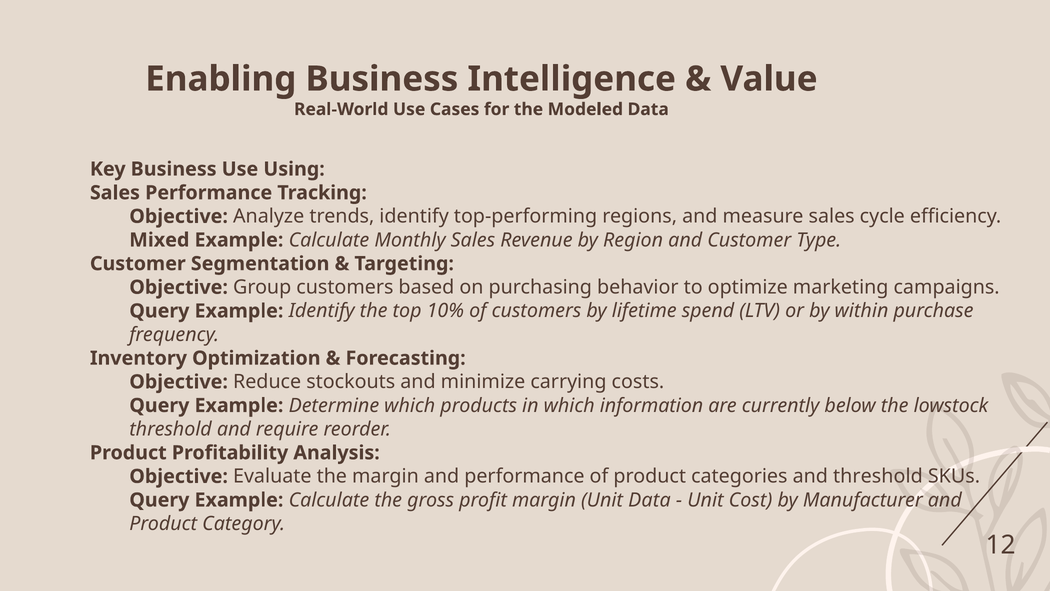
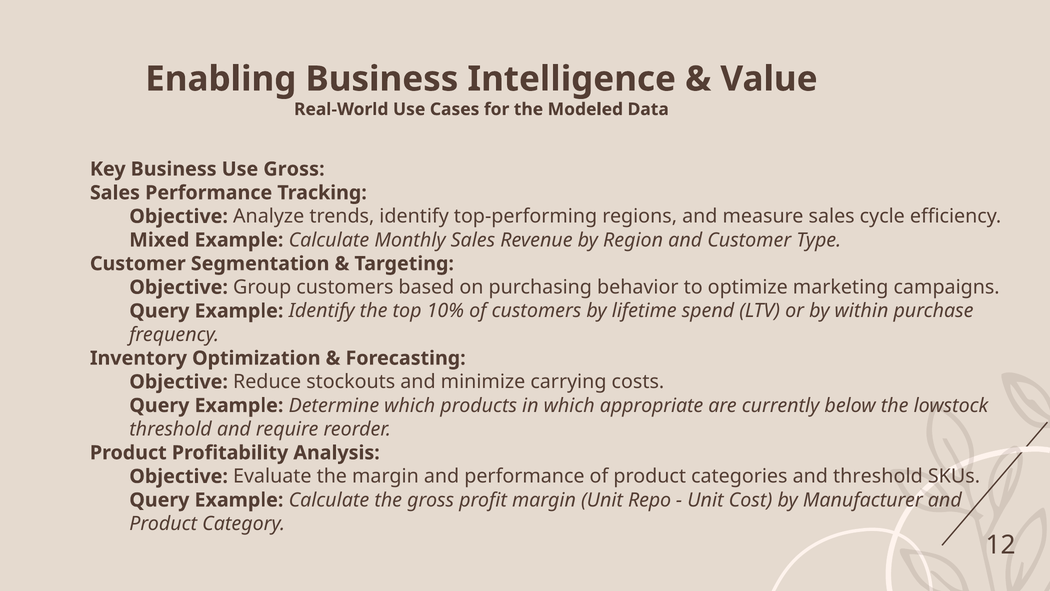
Use Using: Using -> Gross
information: information -> appropriate
Unit Data: Data -> Repo
